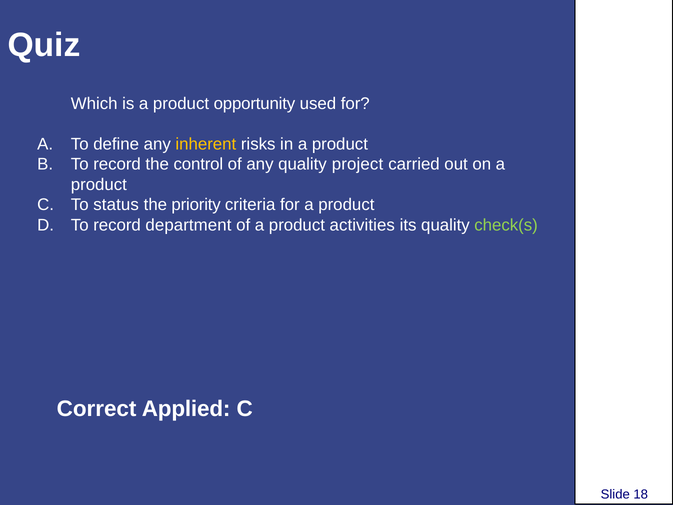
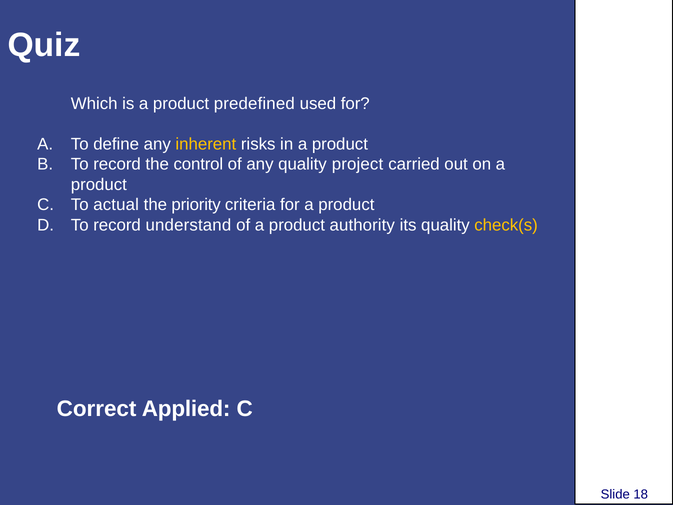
opportunity: opportunity -> predefined
status: status -> actual
department: department -> understand
activities: activities -> authority
check(s colour: light green -> yellow
